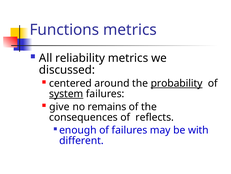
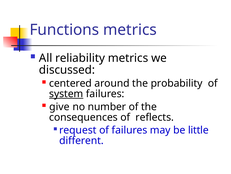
probability underline: present -> none
remains: remains -> number
enough: enough -> request
with: with -> little
